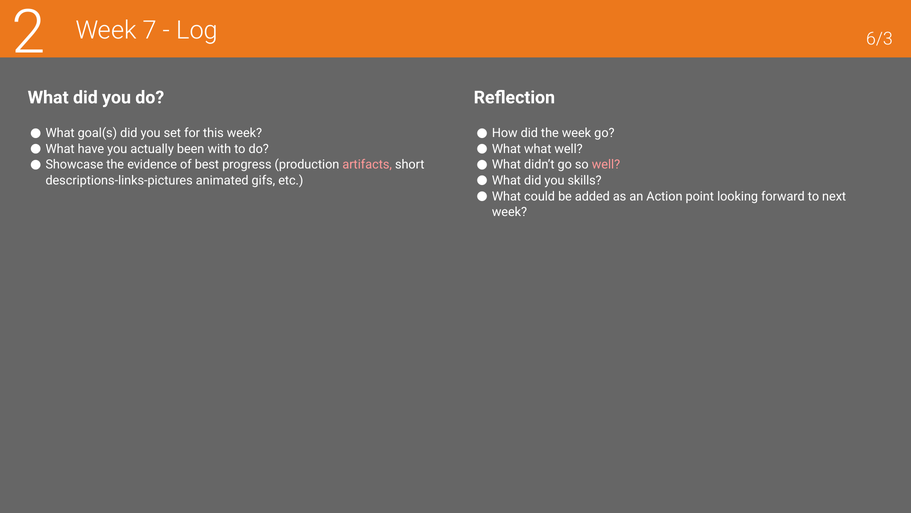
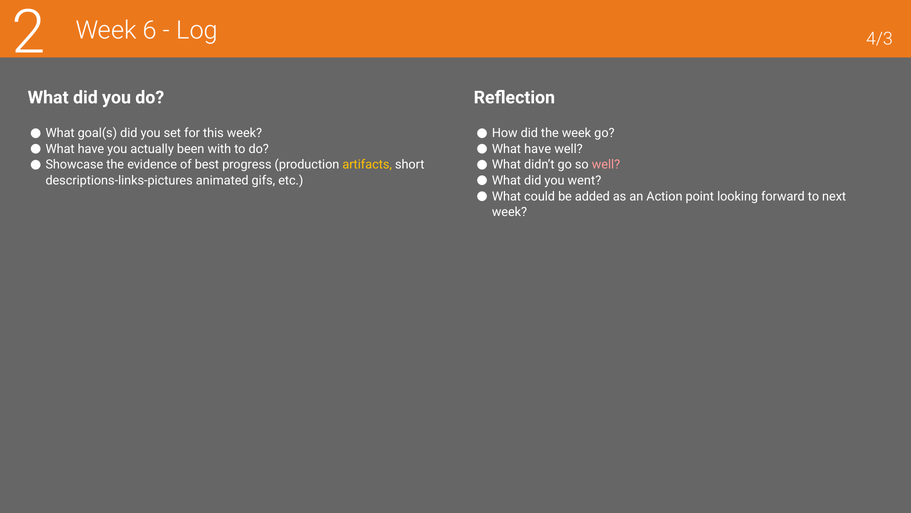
7: 7 -> 6
6/3: 6/3 -> 4/3
what at (538, 149): what -> have
artifacts colour: pink -> yellow
skills: skills -> went
